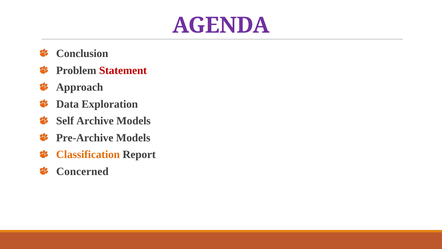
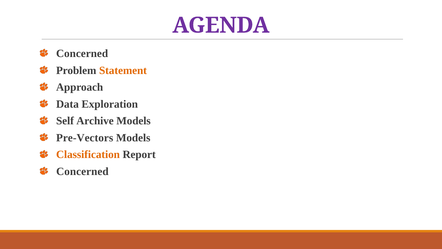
Conclusion at (82, 53): Conclusion -> Concerned
Statement colour: red -> orange
Pre-Archive: Pre-Archive -> Pre-Vectors
